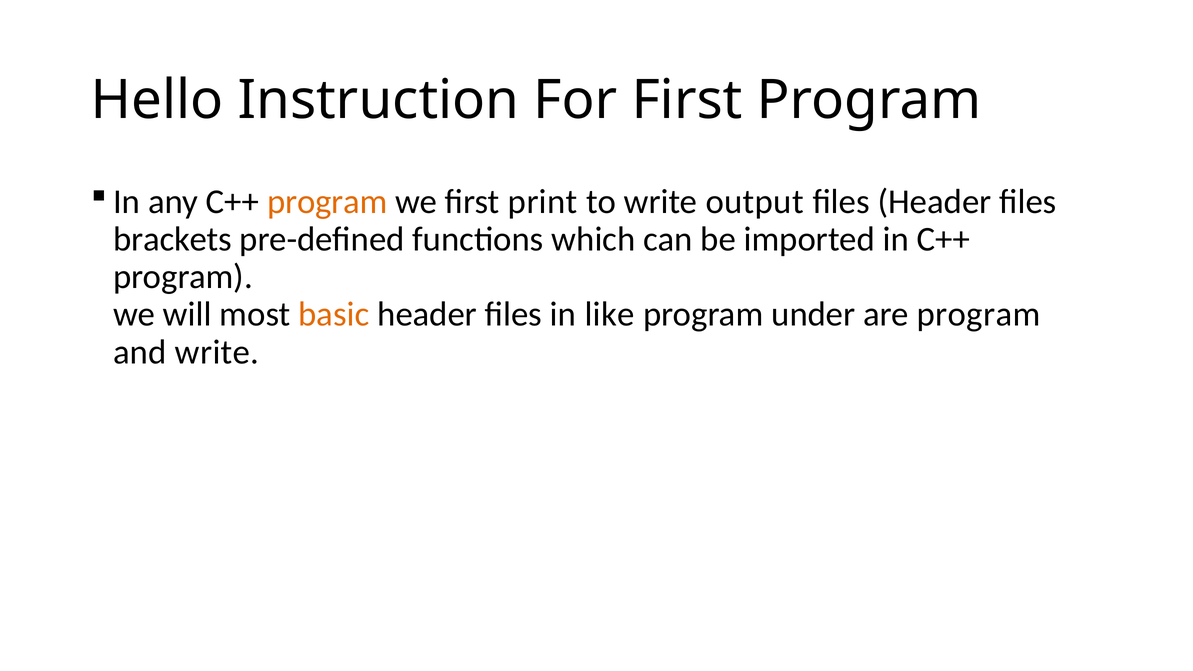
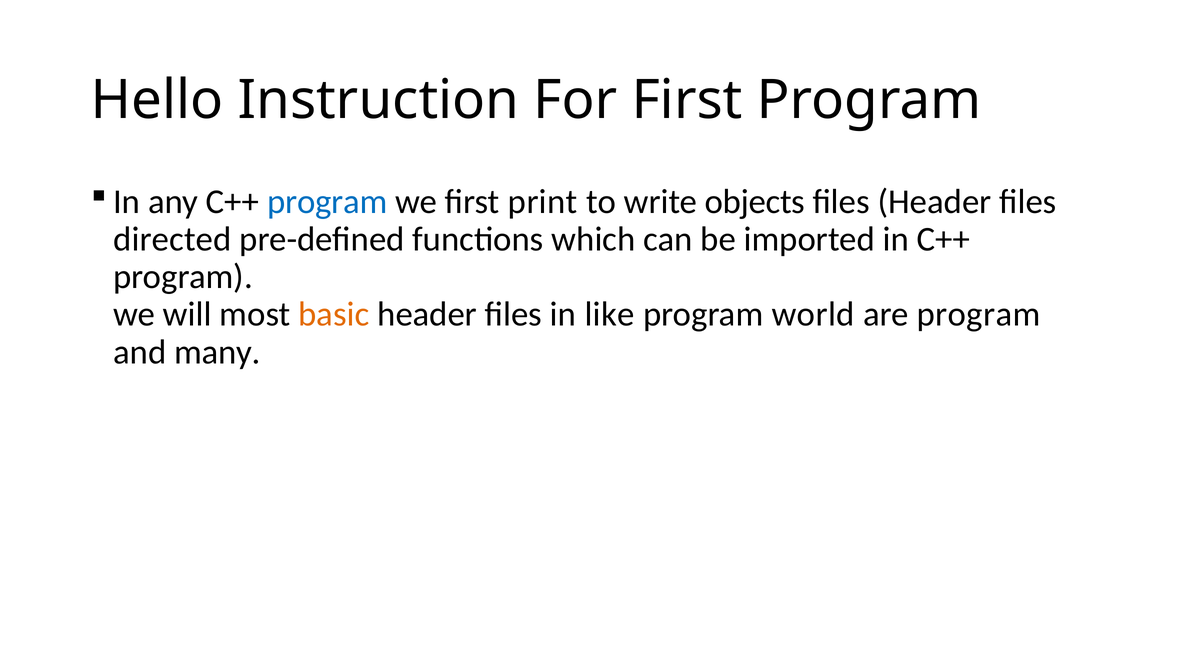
program at (327, 202) colour: orange -> blue
output: output -> objects
brackets: brackets -> directed
under: under -> world
and write: write -> many
